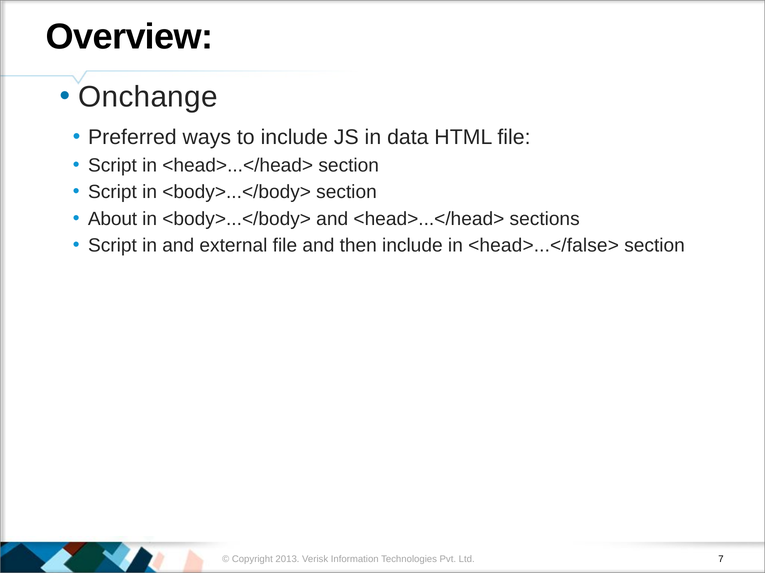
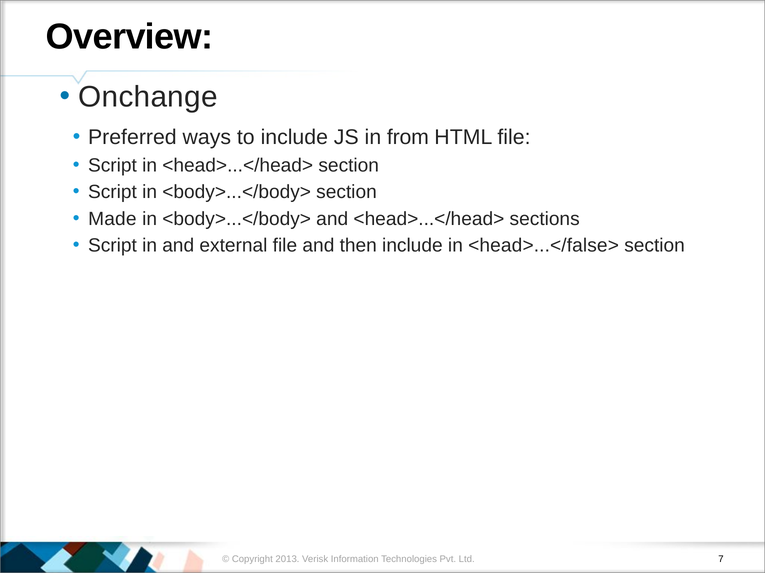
data: data -> from
About: About -> Made
